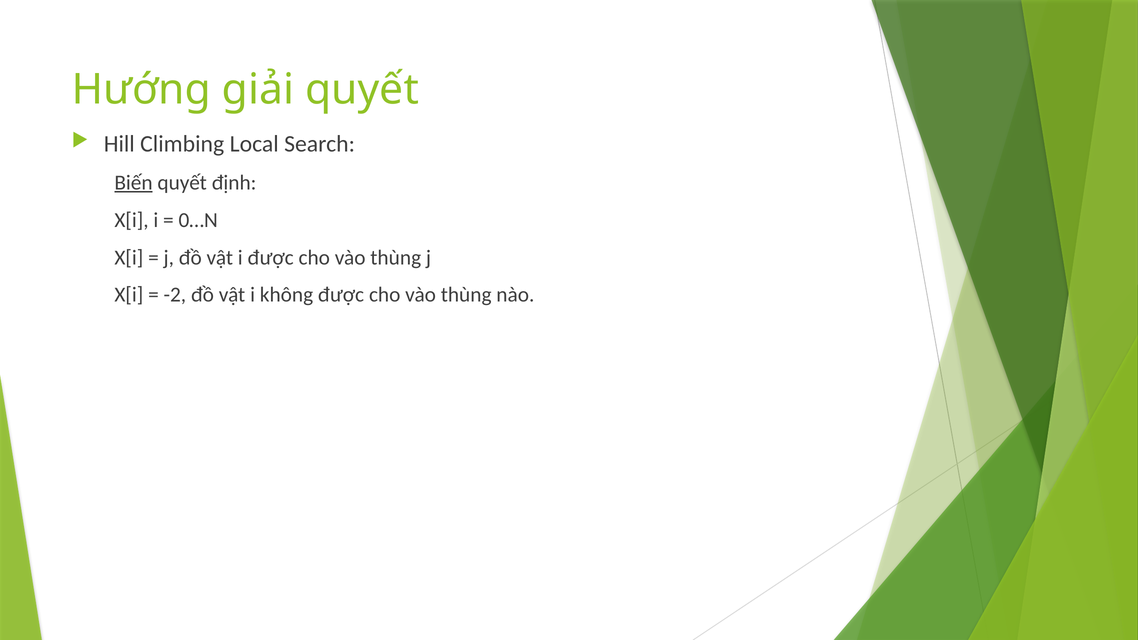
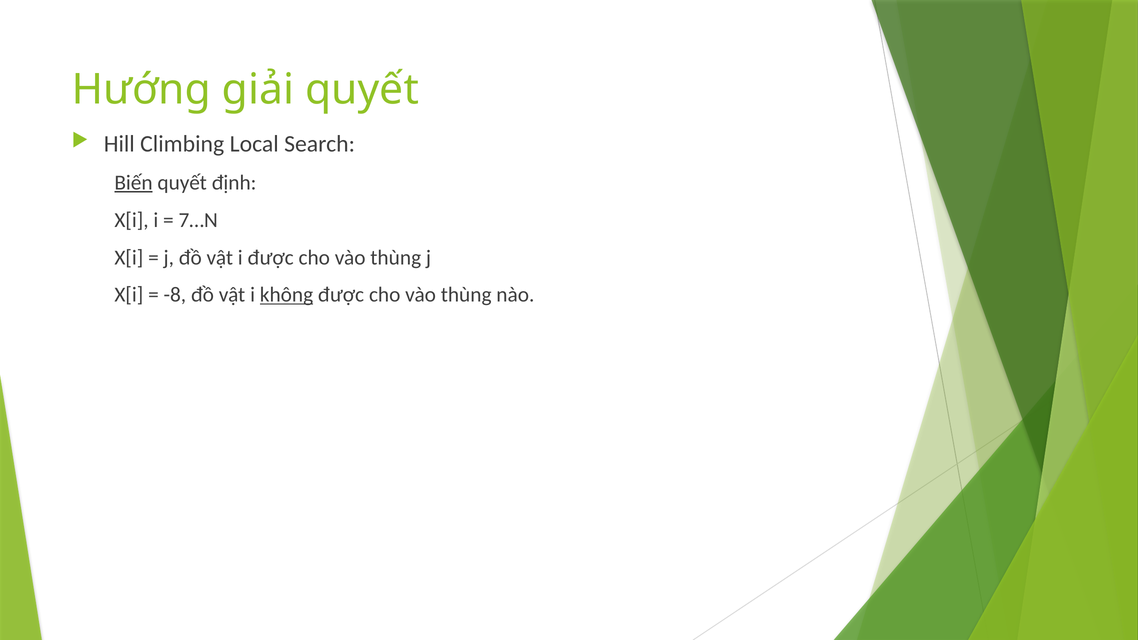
0…N: 0…N -> 7…N
-2: -2 -> -8
không underline: none -> present
